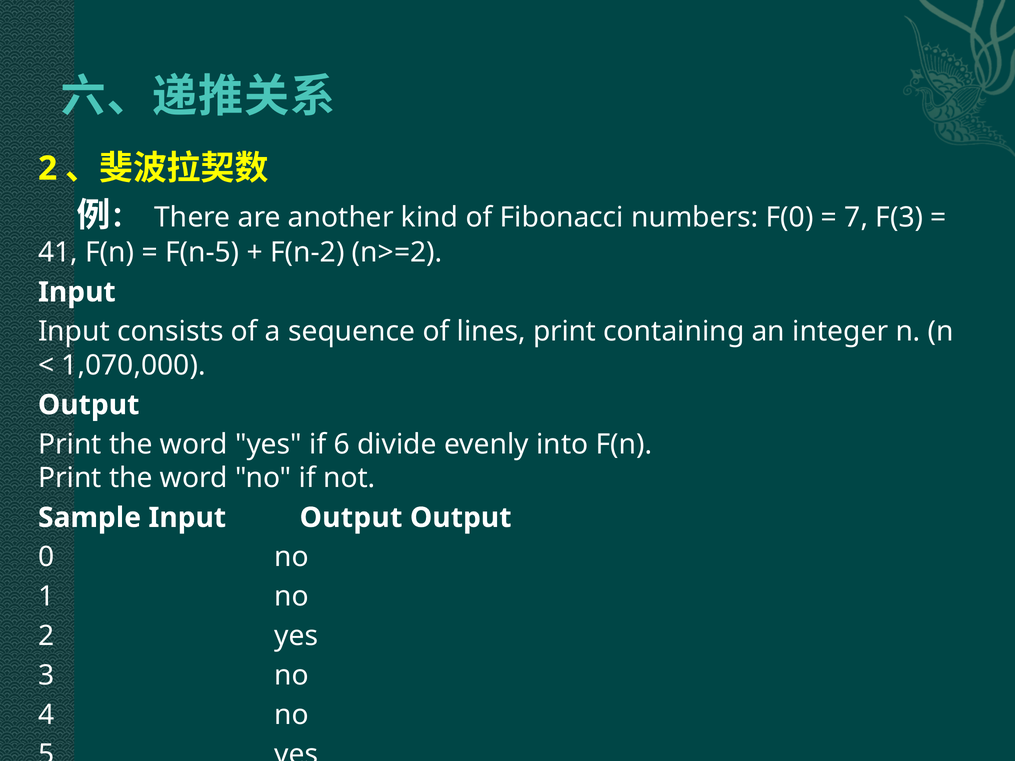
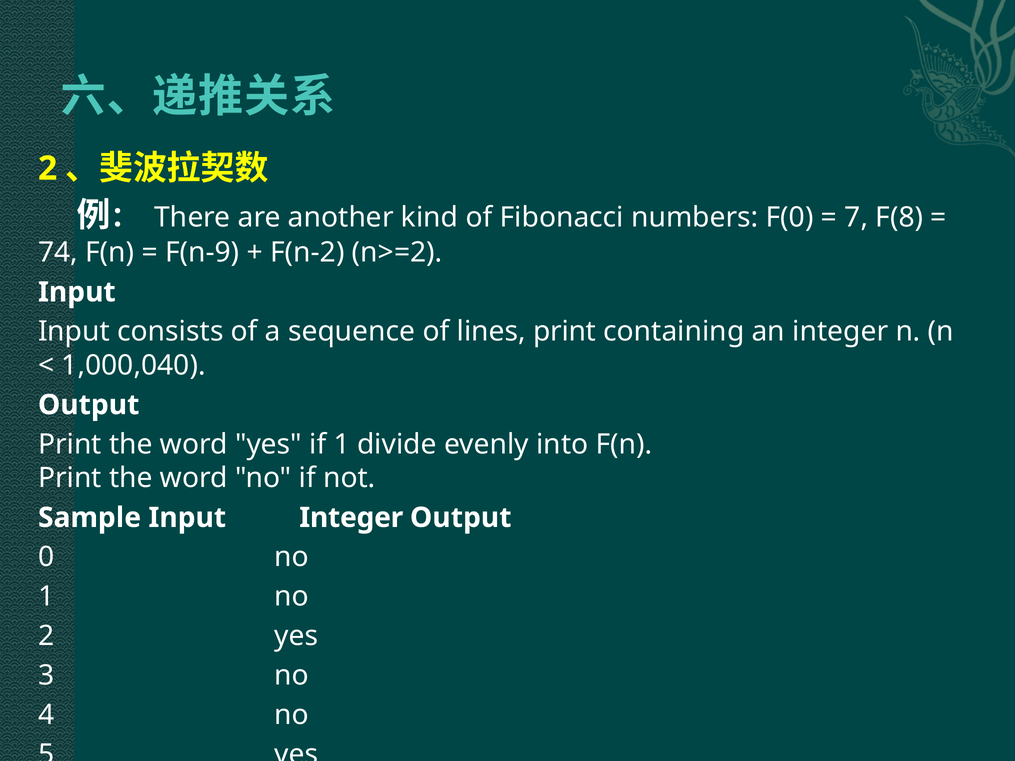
F(3: F(3 -> F(8
41: 41 -> 74
F(n-5: F(n-5 -> F(n-9
1,070,000: 1,070,000 -> 1,000,040
if 6: 6 -> 1
Input Output: Output -> Integer
